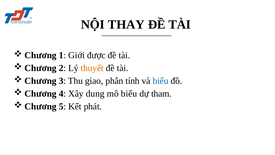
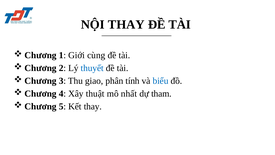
được: được -> cùng
thuyết colour: orange -> blue
dung: dung -> thuật
mô biểu: biểu -> nhất
Kết phát: phát -> thay
